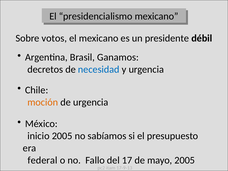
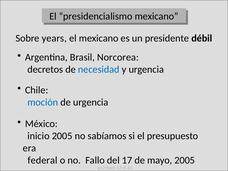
votos: votos -> years
Ganamos: Ganamos -> Norcorea
moción colour: orange -> blue
